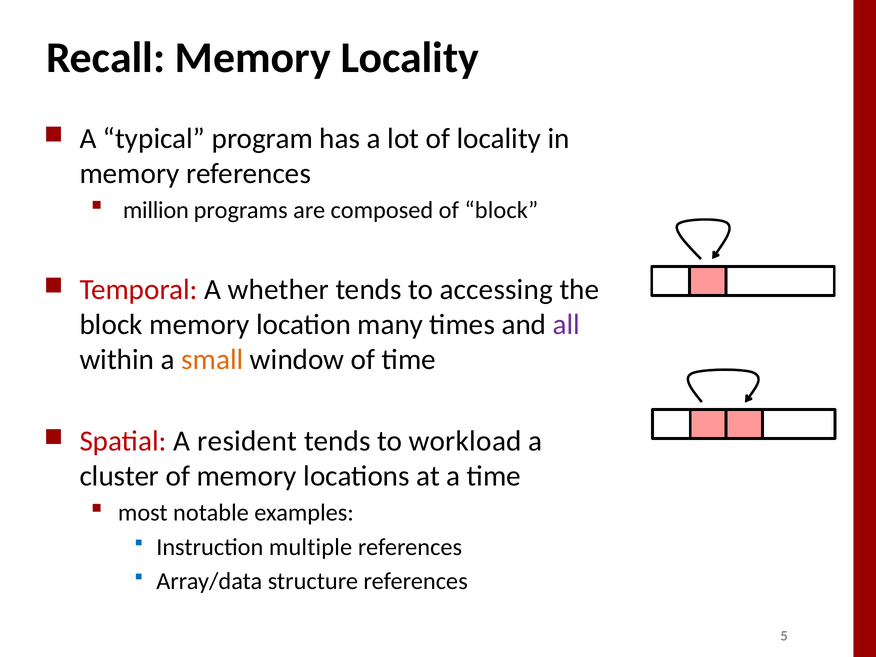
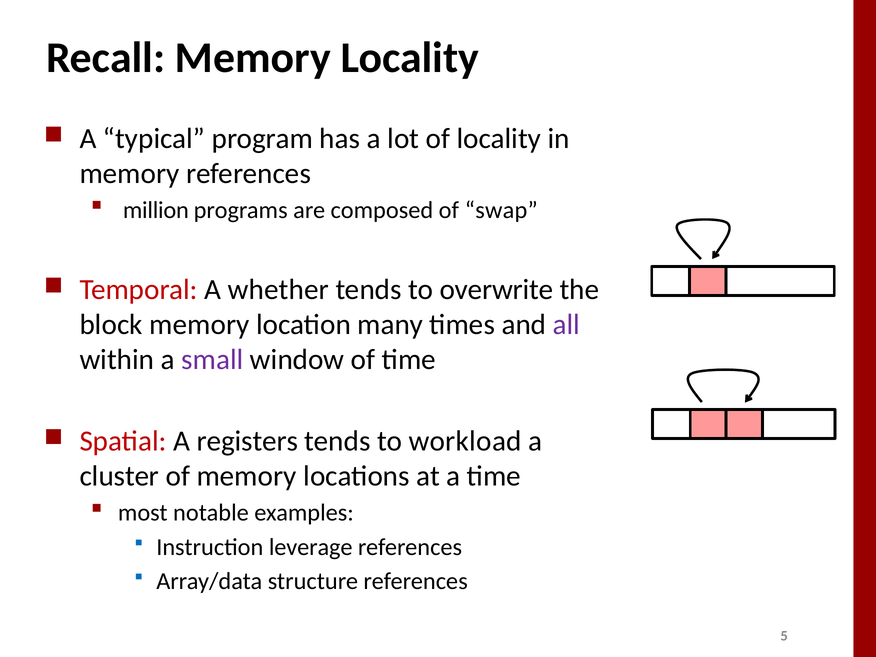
of block: block -> swap
accessing: accessing -> overwrite
small colour: orange -> purple
resident: resident -> registers
multiple: multiple -> leverage
